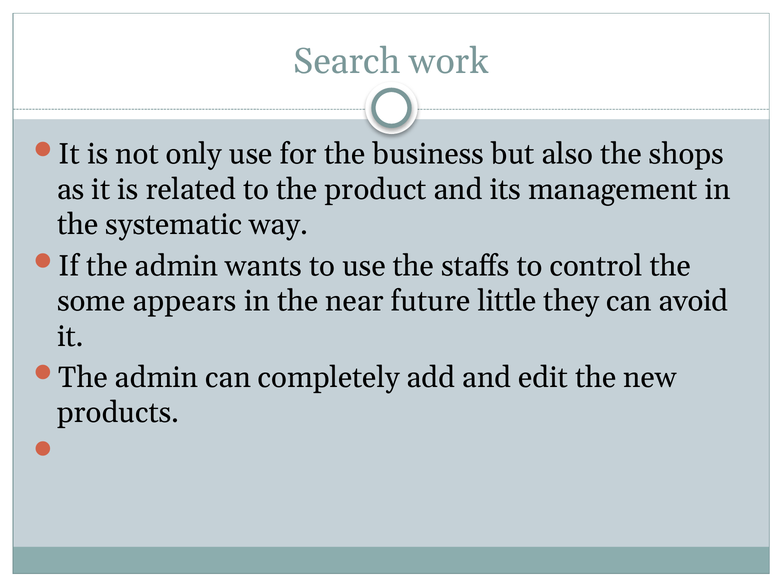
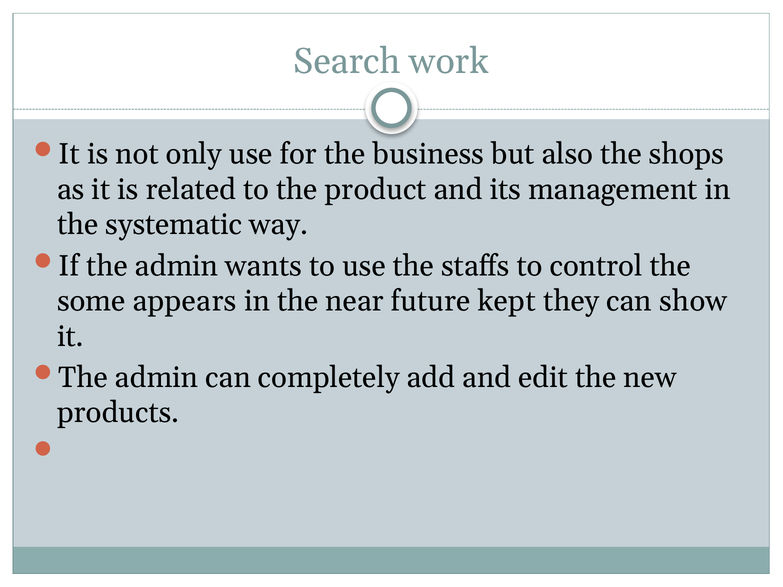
little: little -> kept
avoid: avoid -> show
